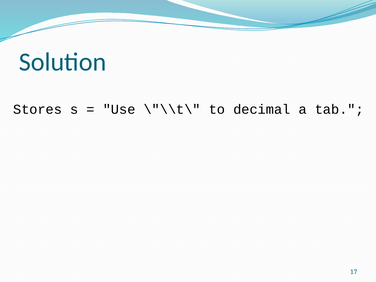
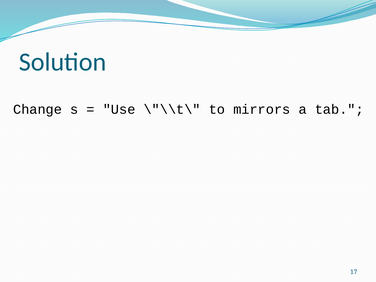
Stores: Stores -> Change
decimal: decimal -> mirrors
